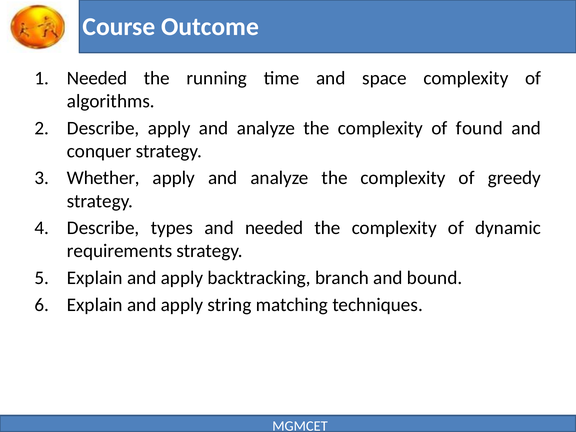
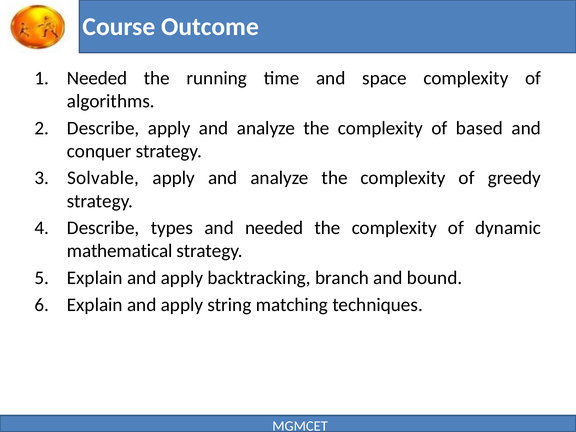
found: found -> based
Whether: Whether -> Solvable
requirements: requirements -> mathematical
